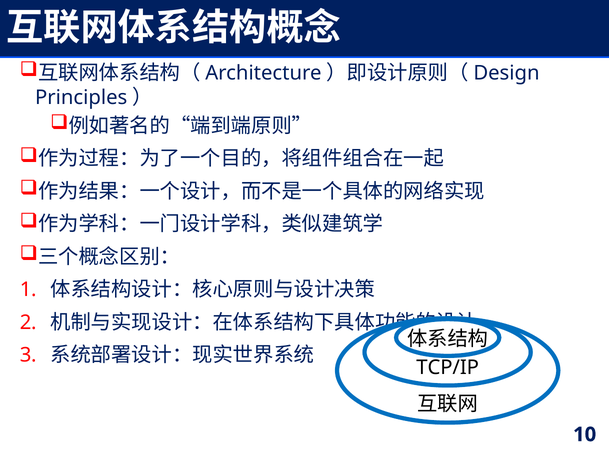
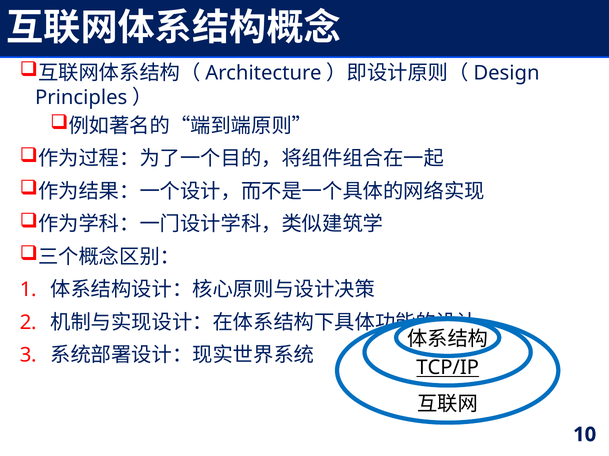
TCP/IP underline: none -> present
